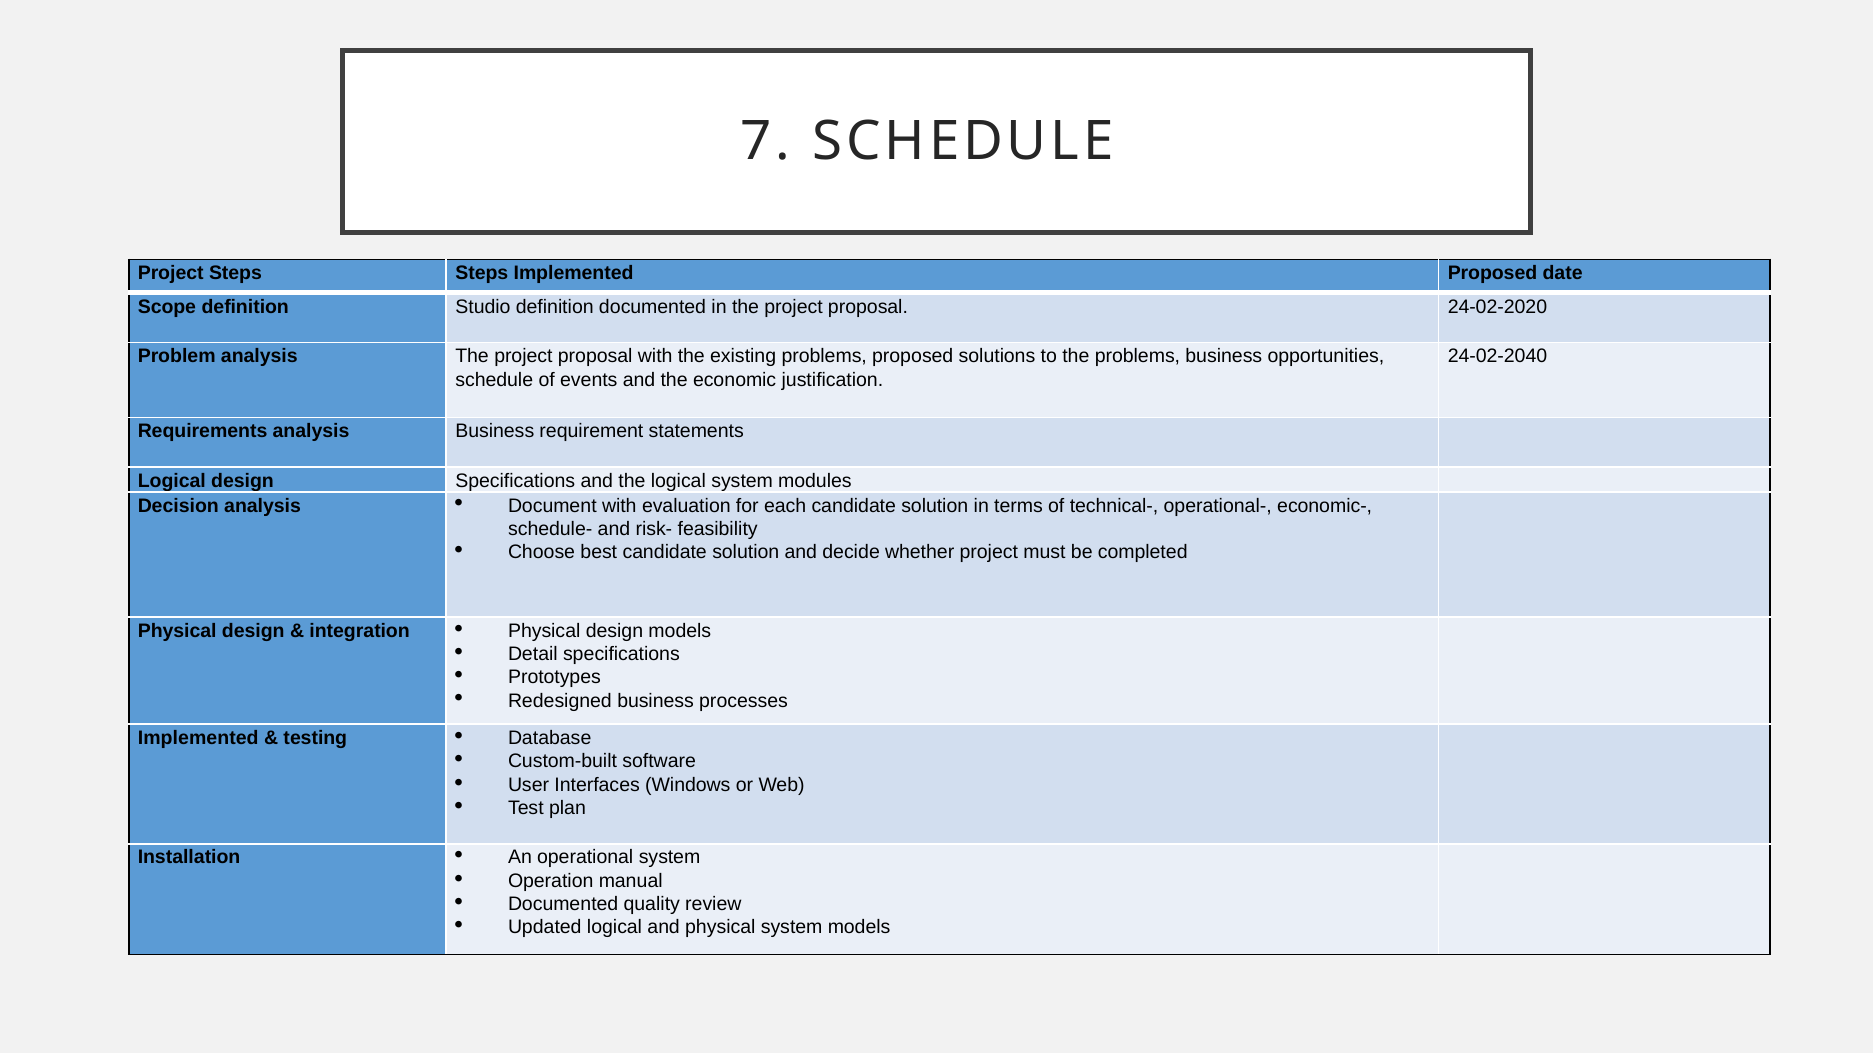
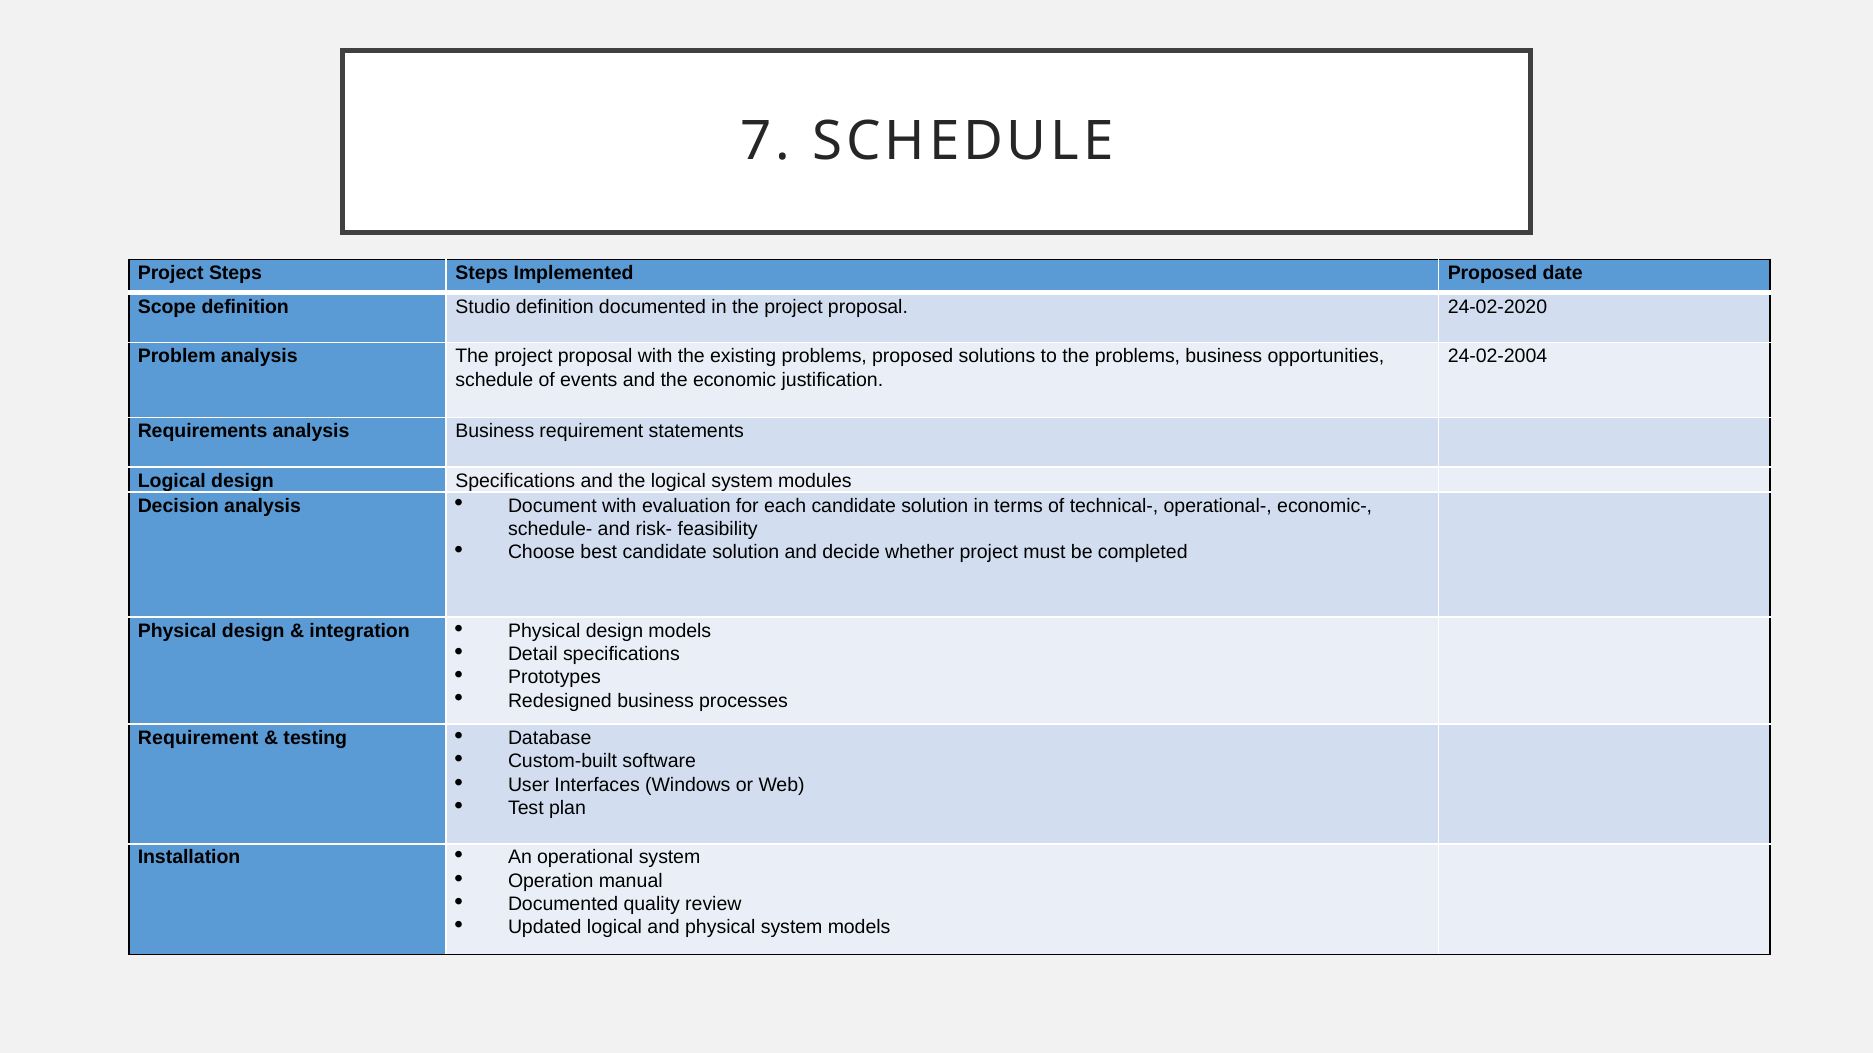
24-02-2040: 24-02-2040 -> 24-02-2004
Implemented at (198, 738): Implemented -> Requirement
